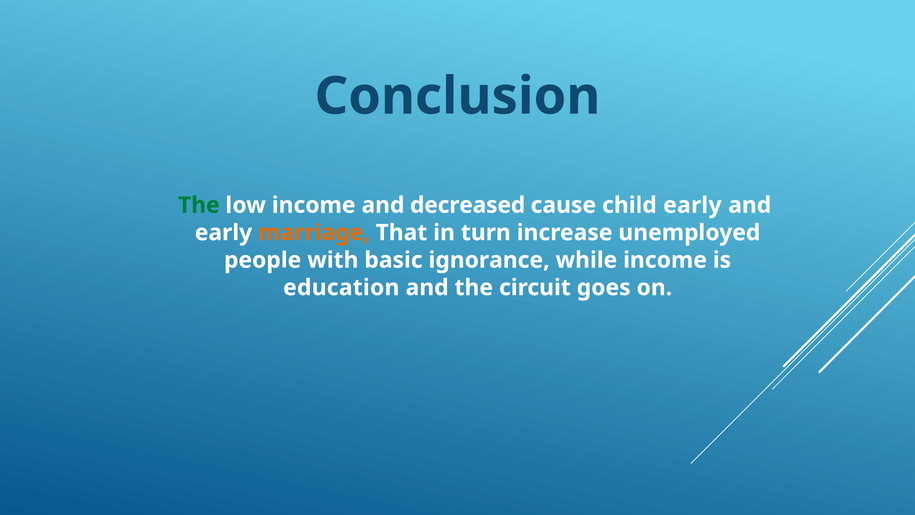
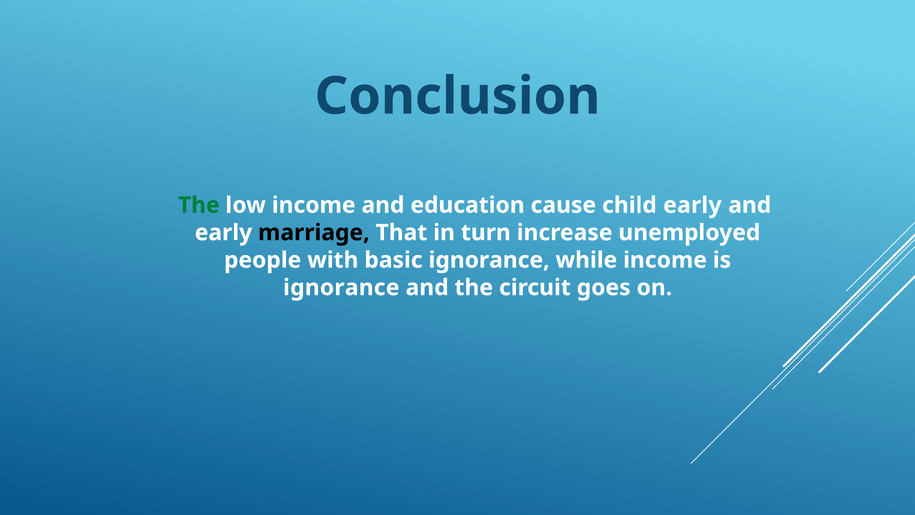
decreased: decreased -> education
marriage colour: orange -> black
education at (341, 287): education -> ignorance
